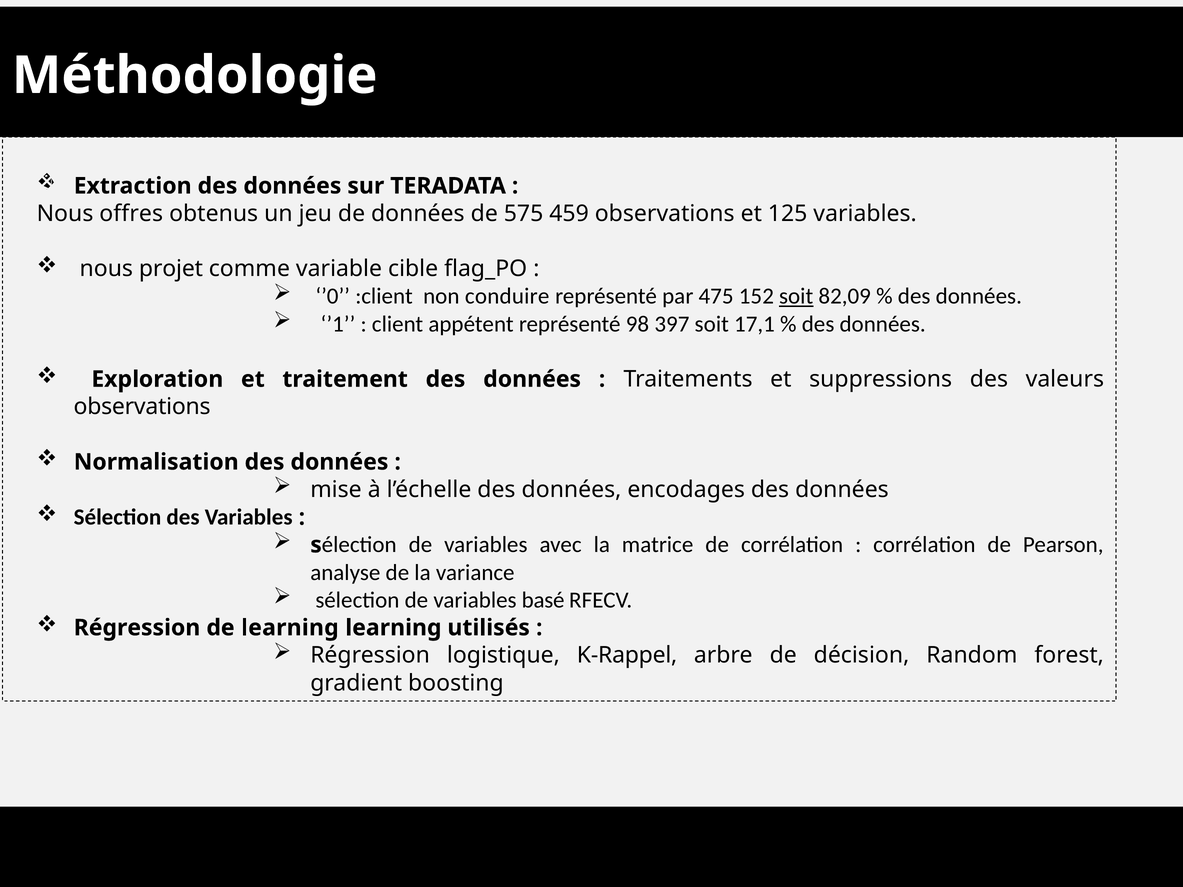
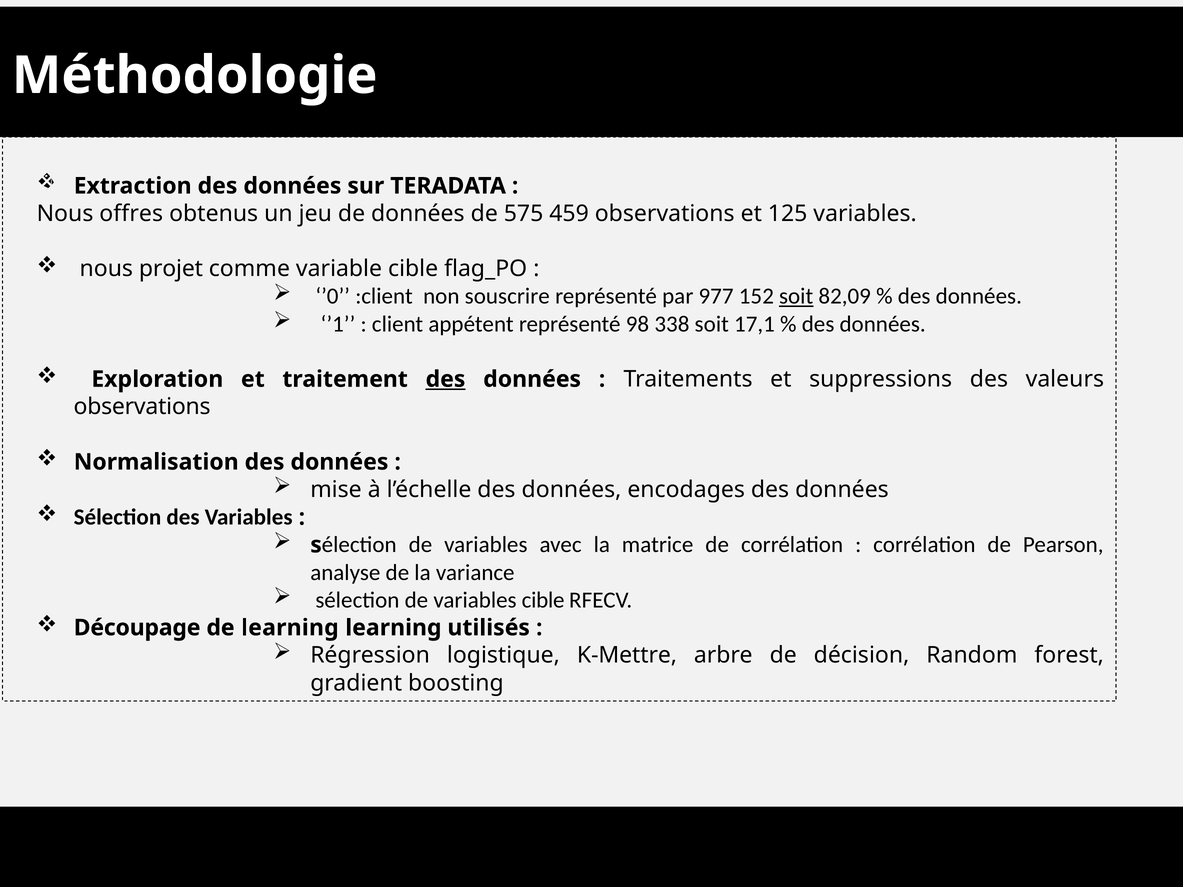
conduire: conduire -> souscrire
475: 475 -> 977
397: 397 -> 338
des at (446, 379) underline: none -> present
variables basé: basé -> cible
Régression at (137, 628): Régression -> Découpage
K-Rappel: K-Rappel -> K-Mettre
